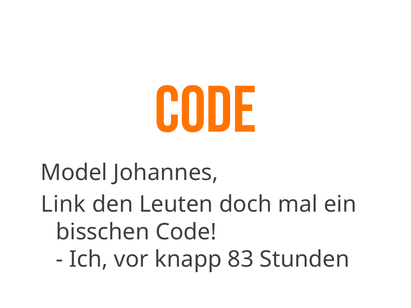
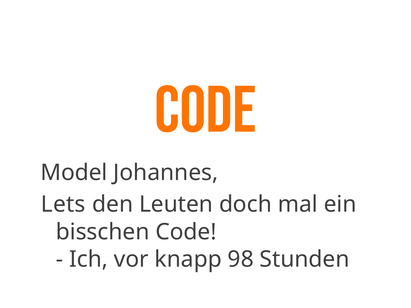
Link: Link -> Lets
83: 83 -> 98
